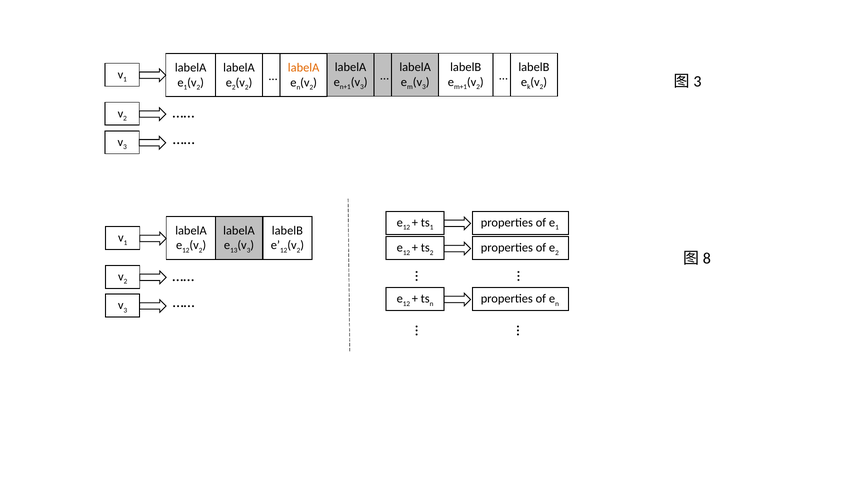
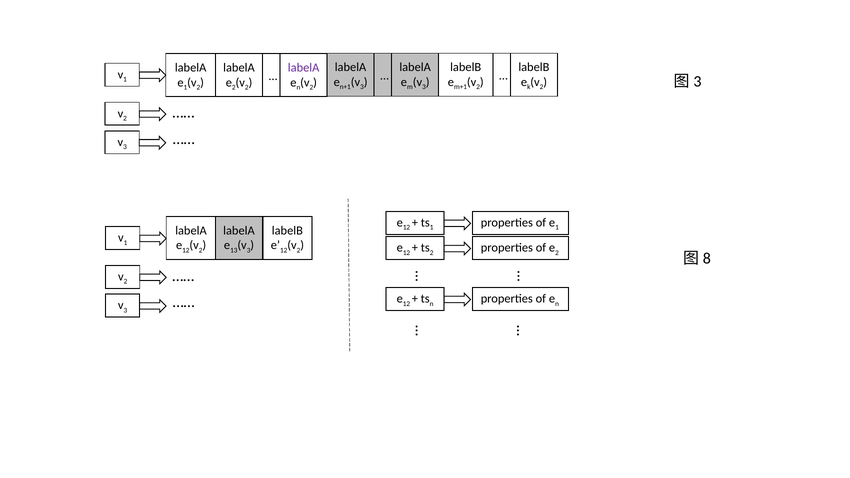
labelA at (304, 68) colour: orange -> purple
